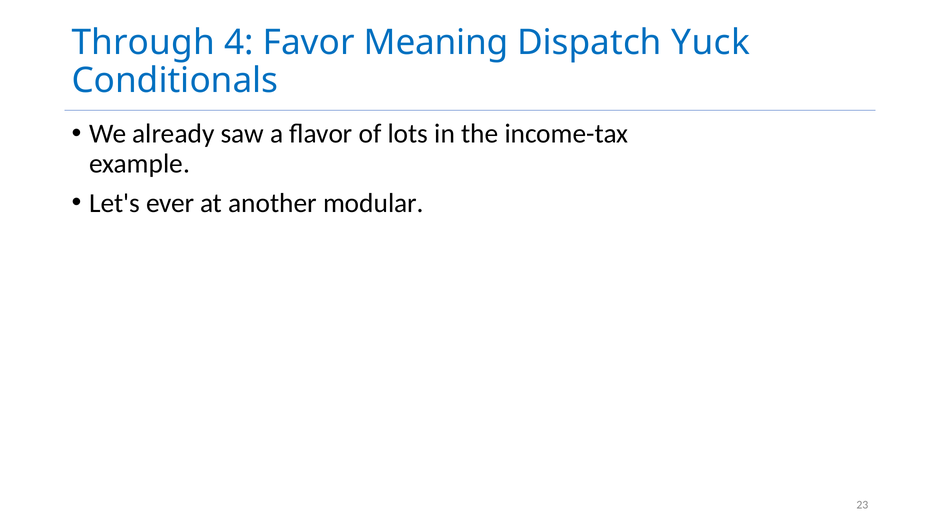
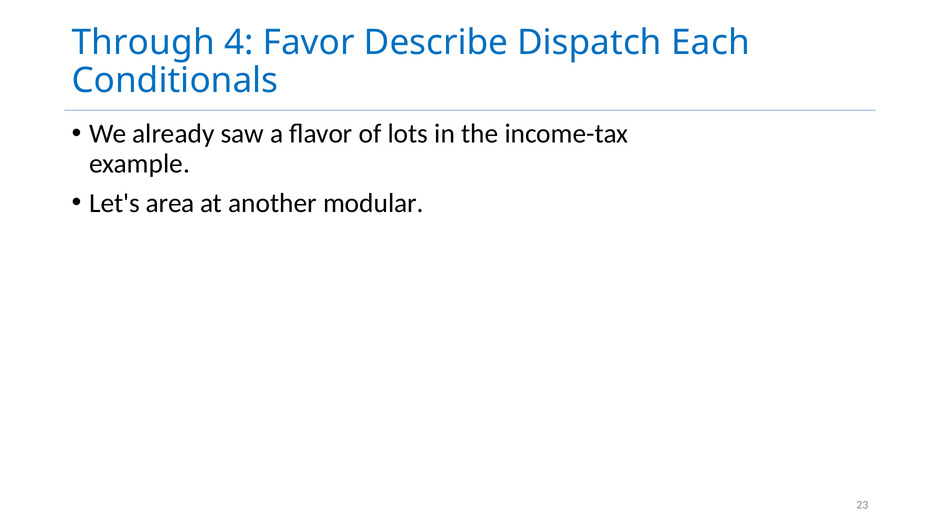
Meaning: Meaning -> Describe
Yuck: Yuck -> Each
ever: ever -> area
